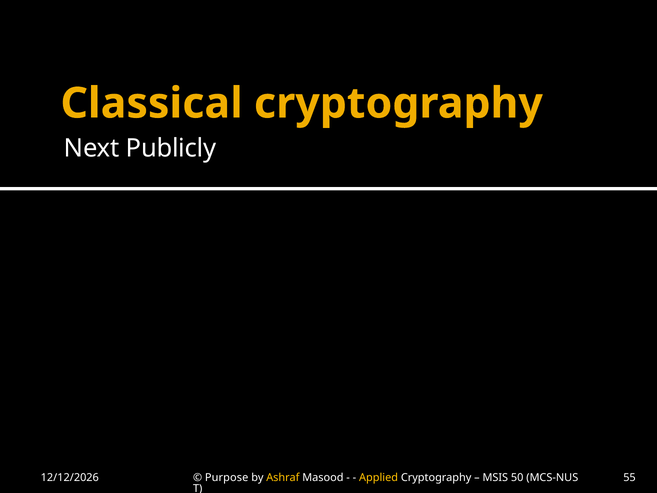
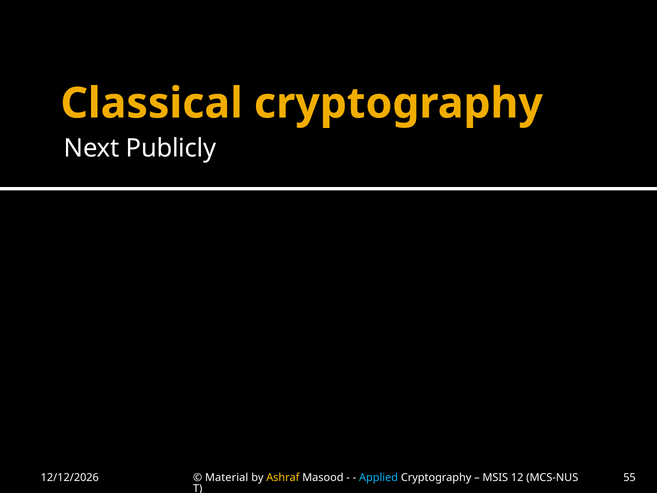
Purpose: Purpose -> Material
Applied colour: yellow -> light blue
50: 50 -> 12
